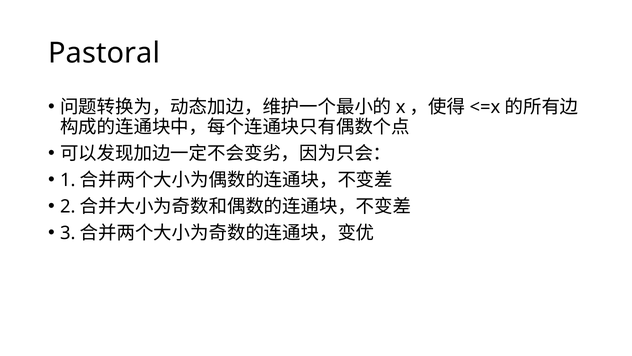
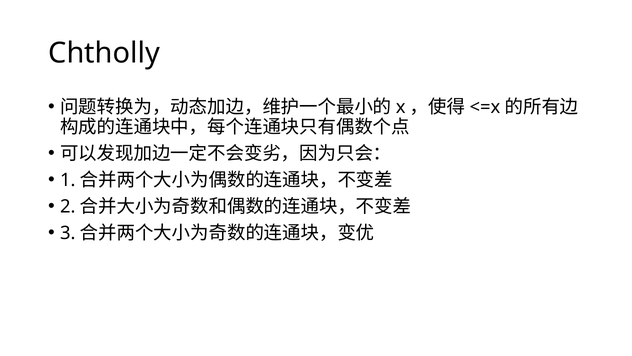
Pastoral: Pastoral -> Chtholly
